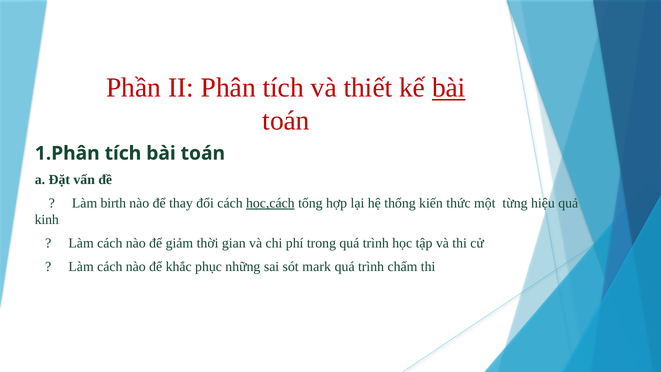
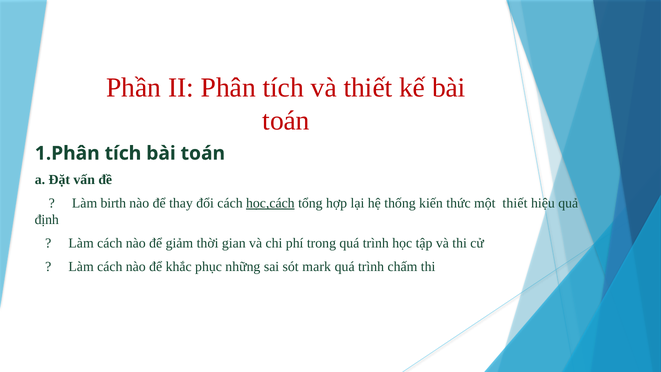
bài at (449, 88) underline: present -> none
một từng: từng -> thiết
kinh: kinh -> định
